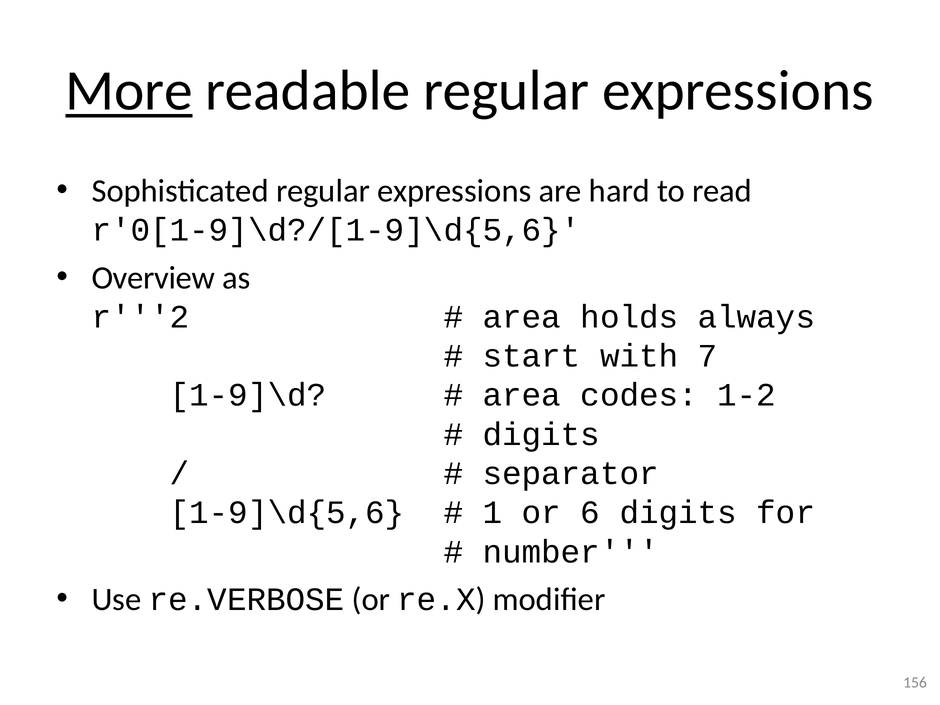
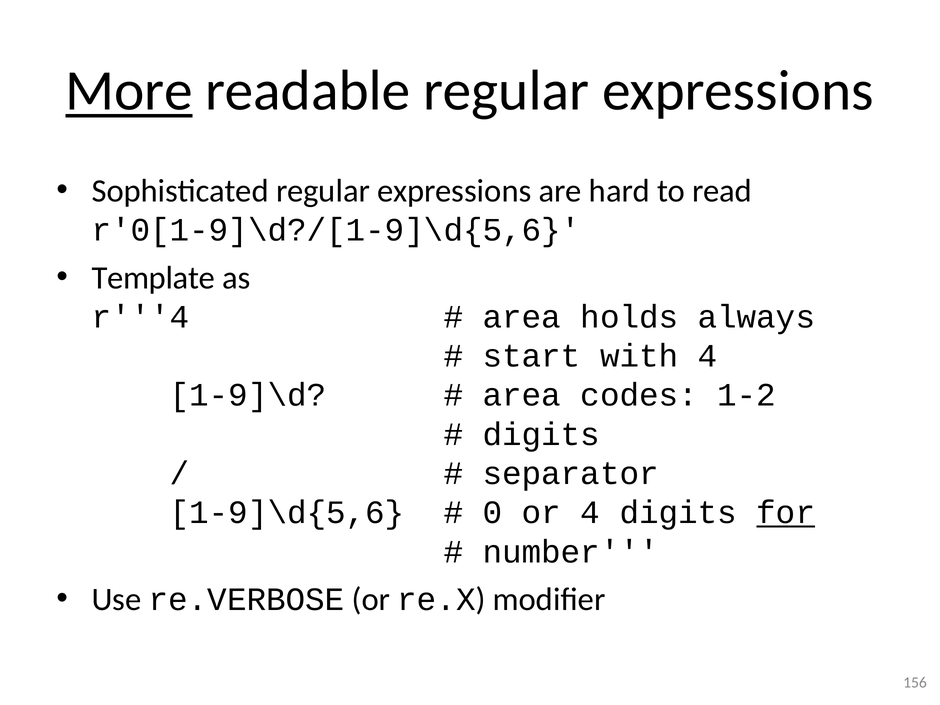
Overview: Overview -> Template
r'''2: r'''2 -> r'''4
with 7: 7 -> 4
1: 1 -> 0
or 6: 6 -> 4
for underline: none -> present
